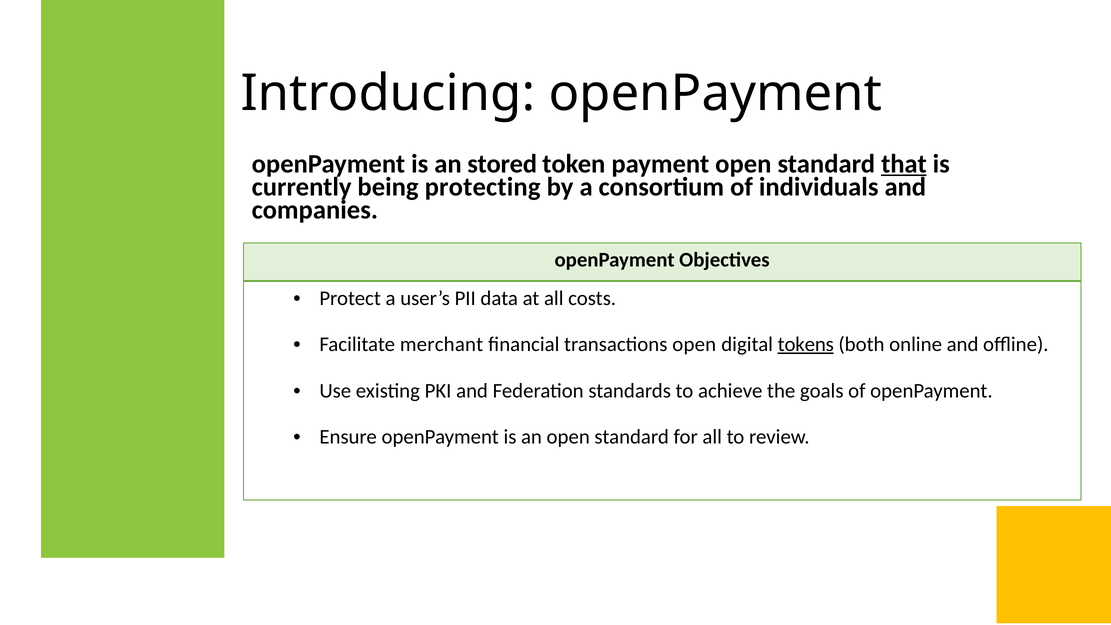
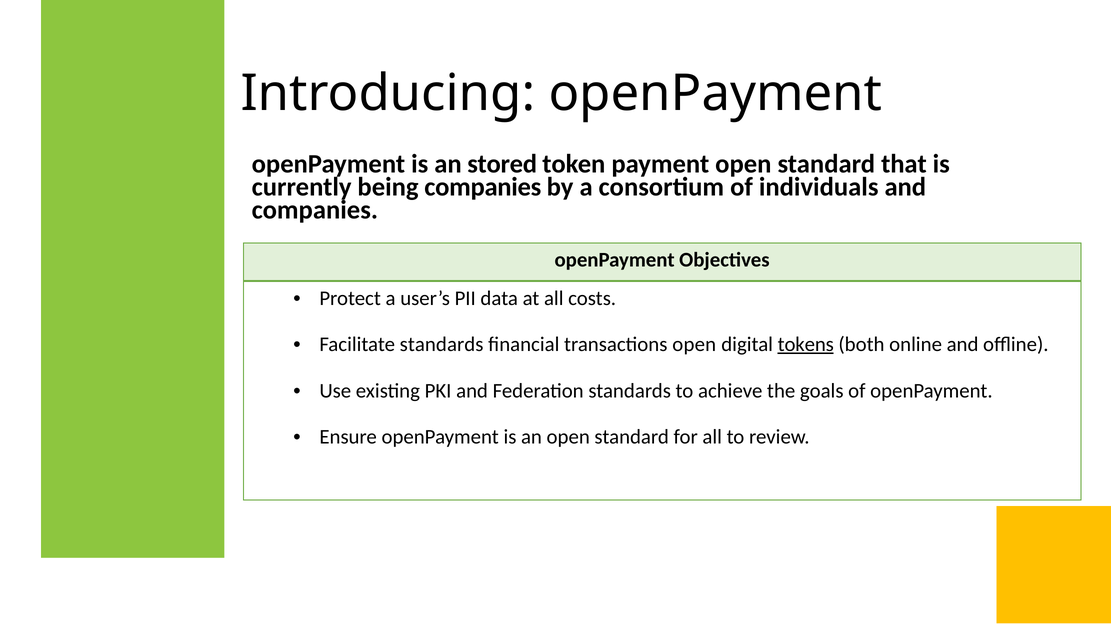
that underline: present -> none
being protecting: protecting -> companies
Facilitate merchant: merchant -> standards
